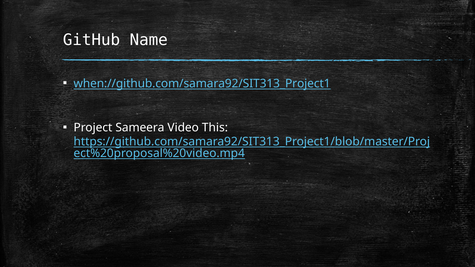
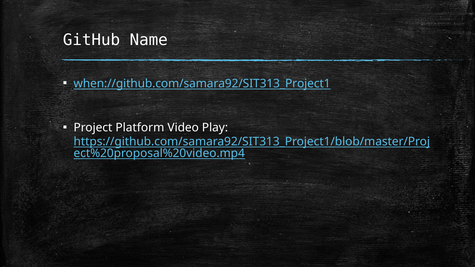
Sameera: Sameera -> Platform
This: This -> Play
